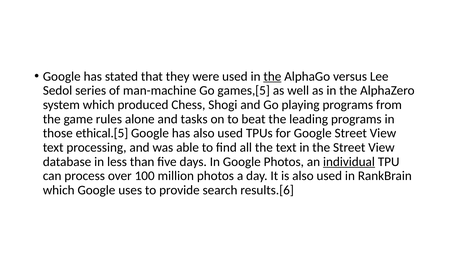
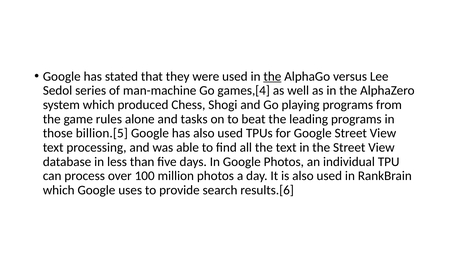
games,[5: games,[5 -> games,[4
ethical.[5: ethical.[5 -> billion.[5
individual underline: present -> none
